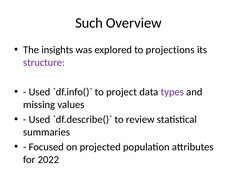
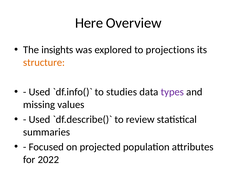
Such: Such -> Here
structure colour: purple -> orange
project: project -> studies
